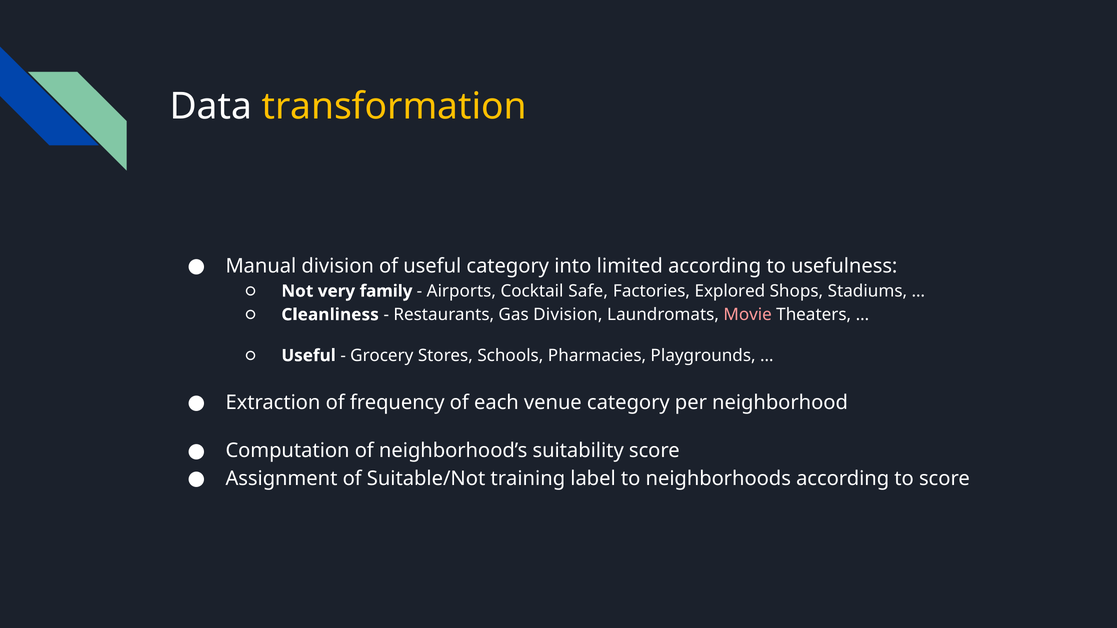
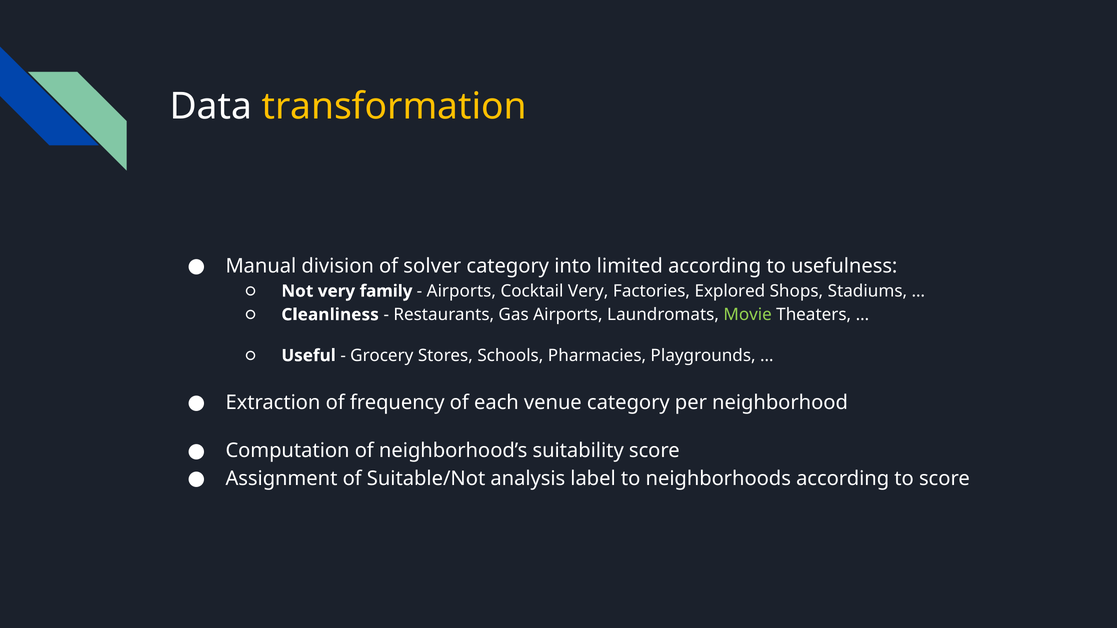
of useful: useful -> solver
Cocktail Safe: Safe -> Very
Gas Division: Division -> Airports
Movie colour: pink -> light green
training: training -> analysis
